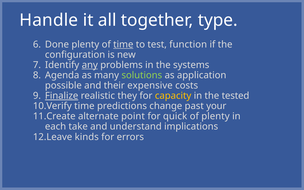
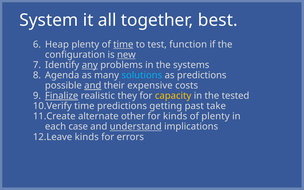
Handle: Handle -> System
type: type -> best
Done: Done -> Heap
new underline: none -> present
solutions colour: light green -> light blue
as application: application -> predictions
and at (93, 86) underline: none -> present
change: change -> getting
your: your -> take
point: point -> other
for quick: quick -> kinds
take: take -> case
understand underline: none -> present
